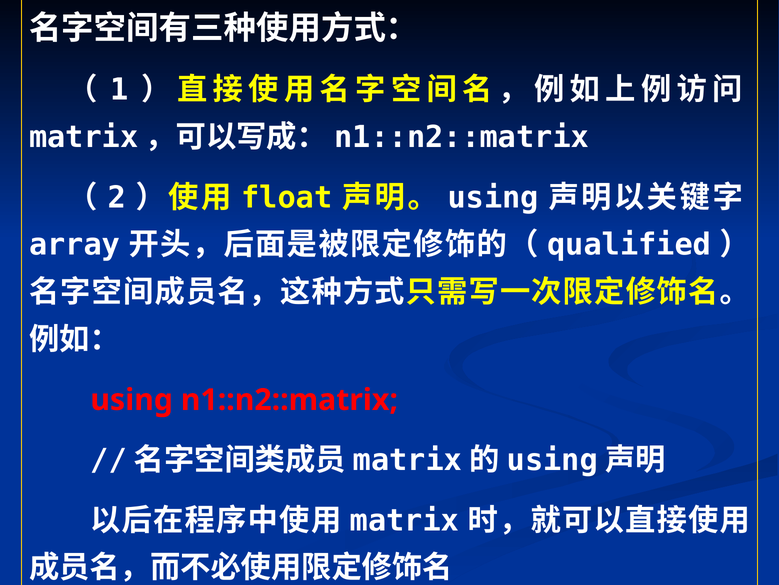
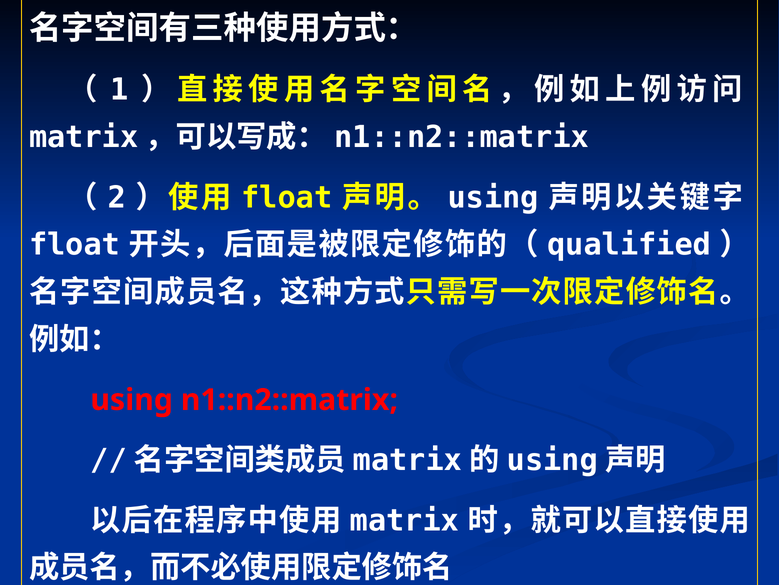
array at (75, 245): array -> float
